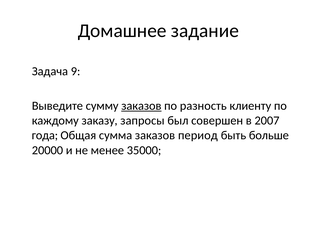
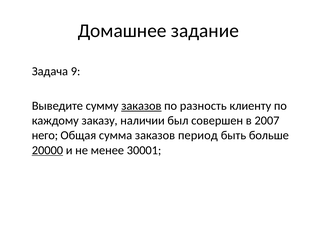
запросы: запросы -> наличии
года: года -> него
20000 underline: none -> present
35000: 35000 -> 30001
